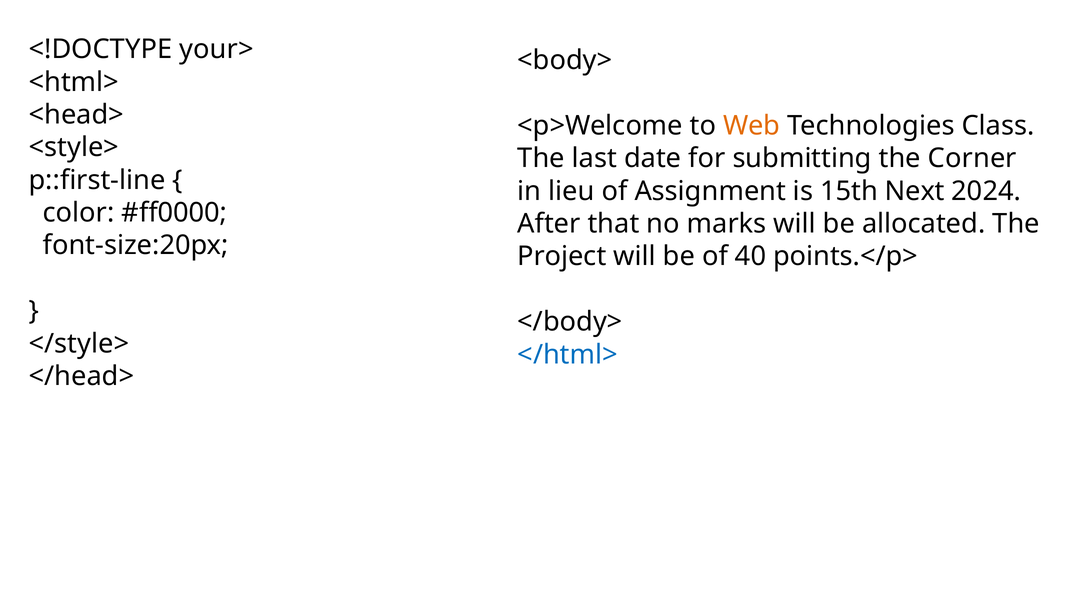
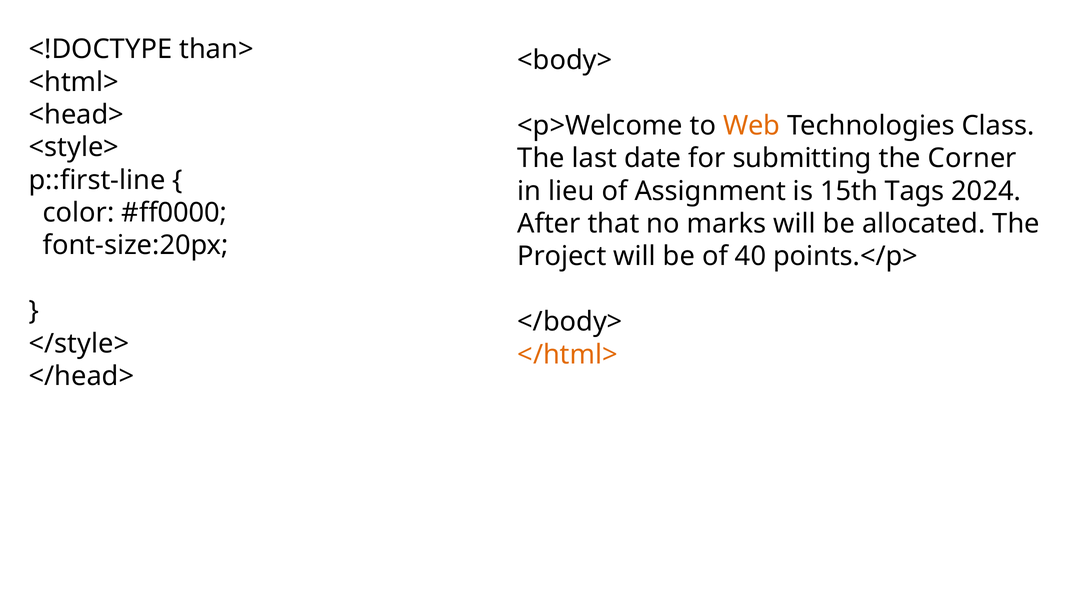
your>: your> -> than>
Next: Next -> Tags
</html> colour: blue -> orange
